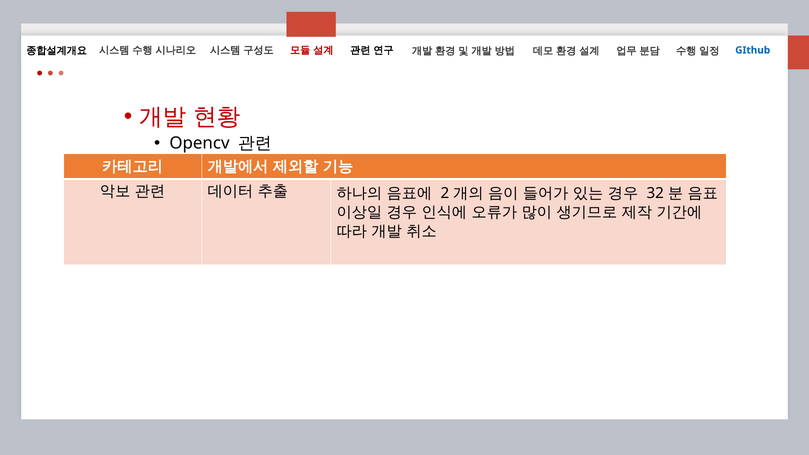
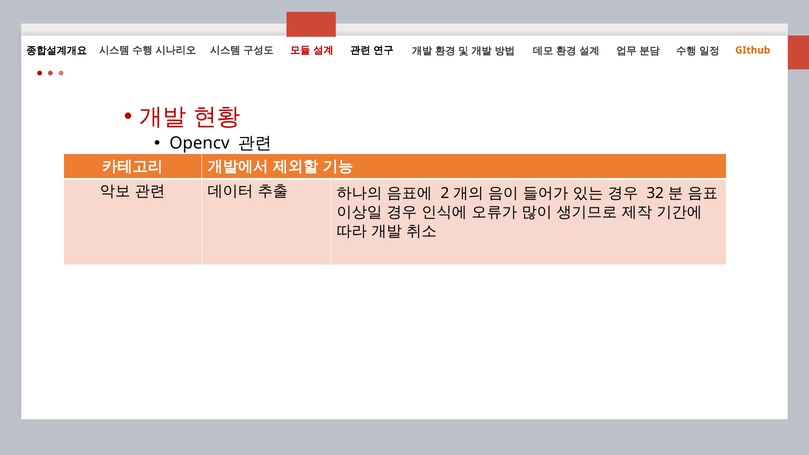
GIthub colour: blue -> orange
